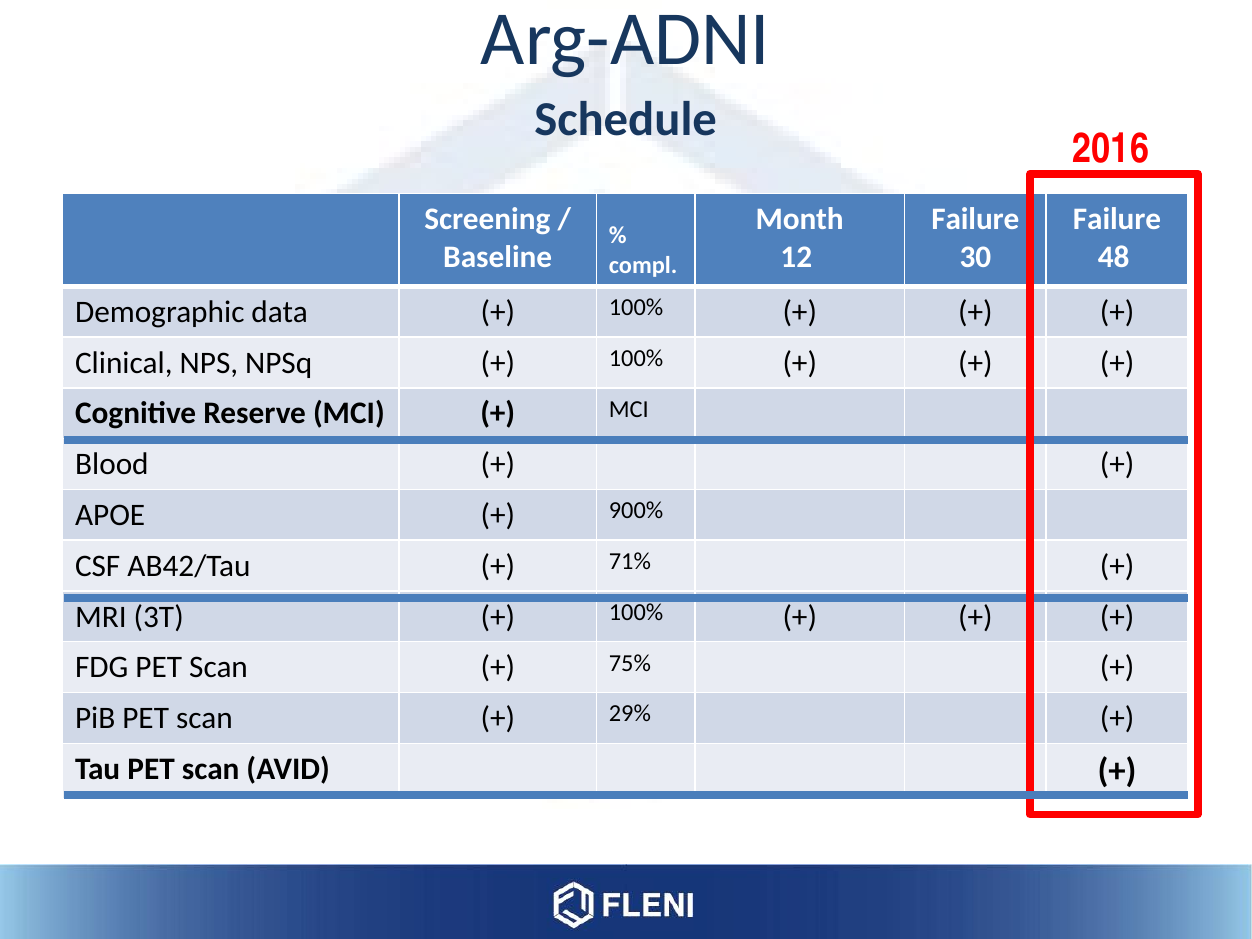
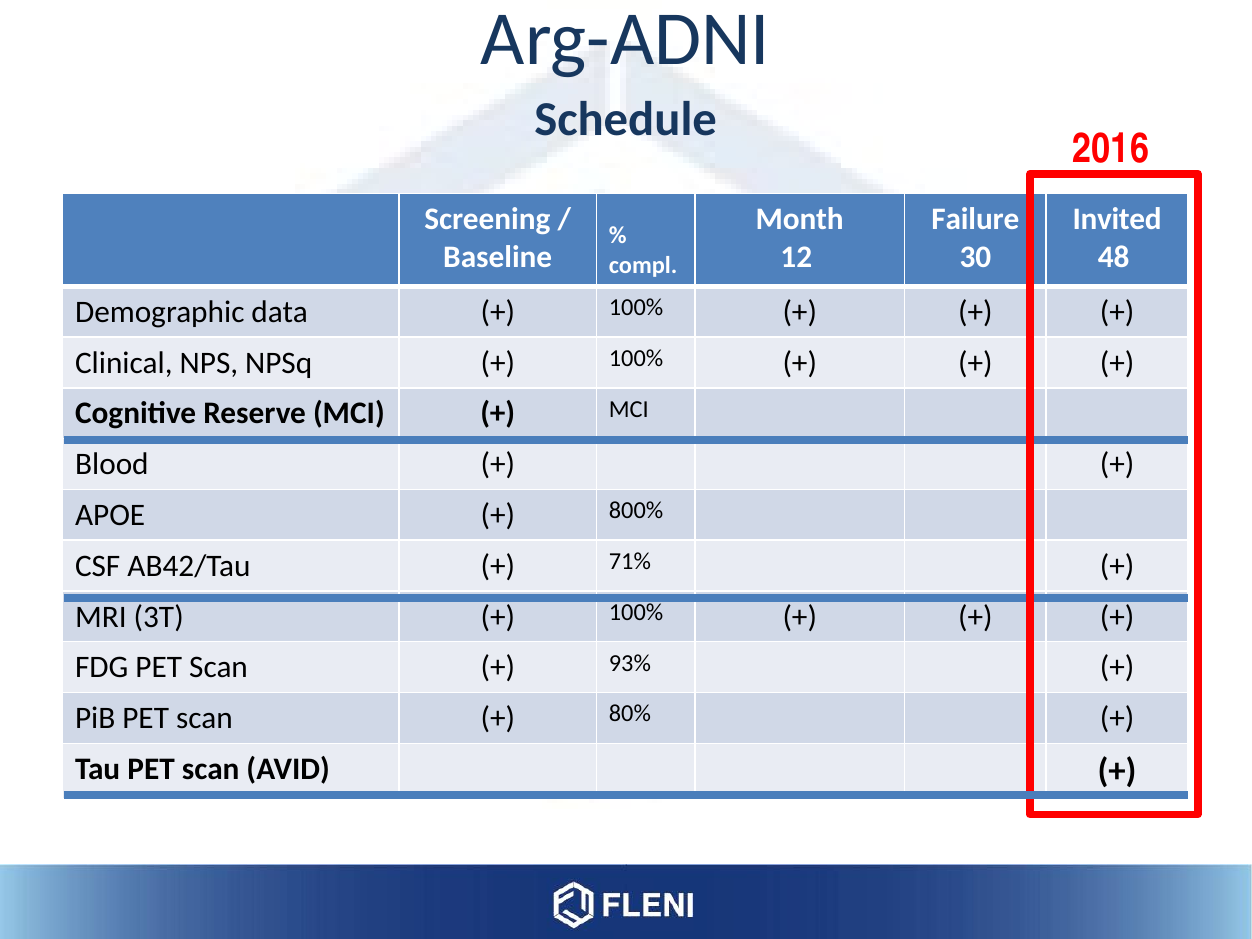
Failure at (1117, 219): Failure -> Invited
900%: 900% -> 800%
75%: 75% -> 93%
29%: 29% -> 80%
